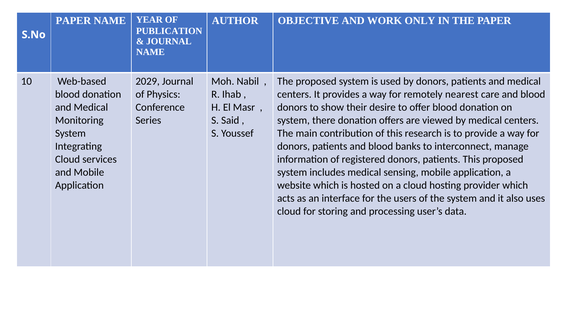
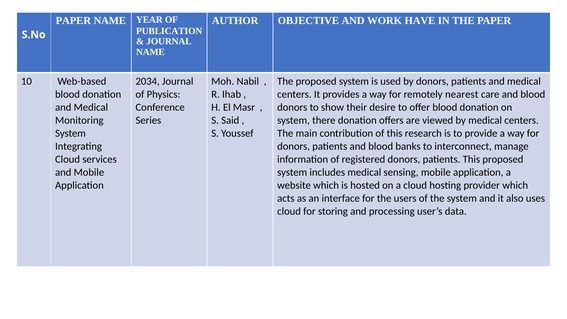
ONLY: ONLY -> HAVE
2029: 2029 -> 2034
